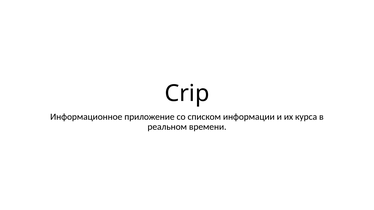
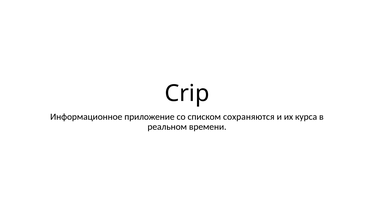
информации: информации -> сохраняются
